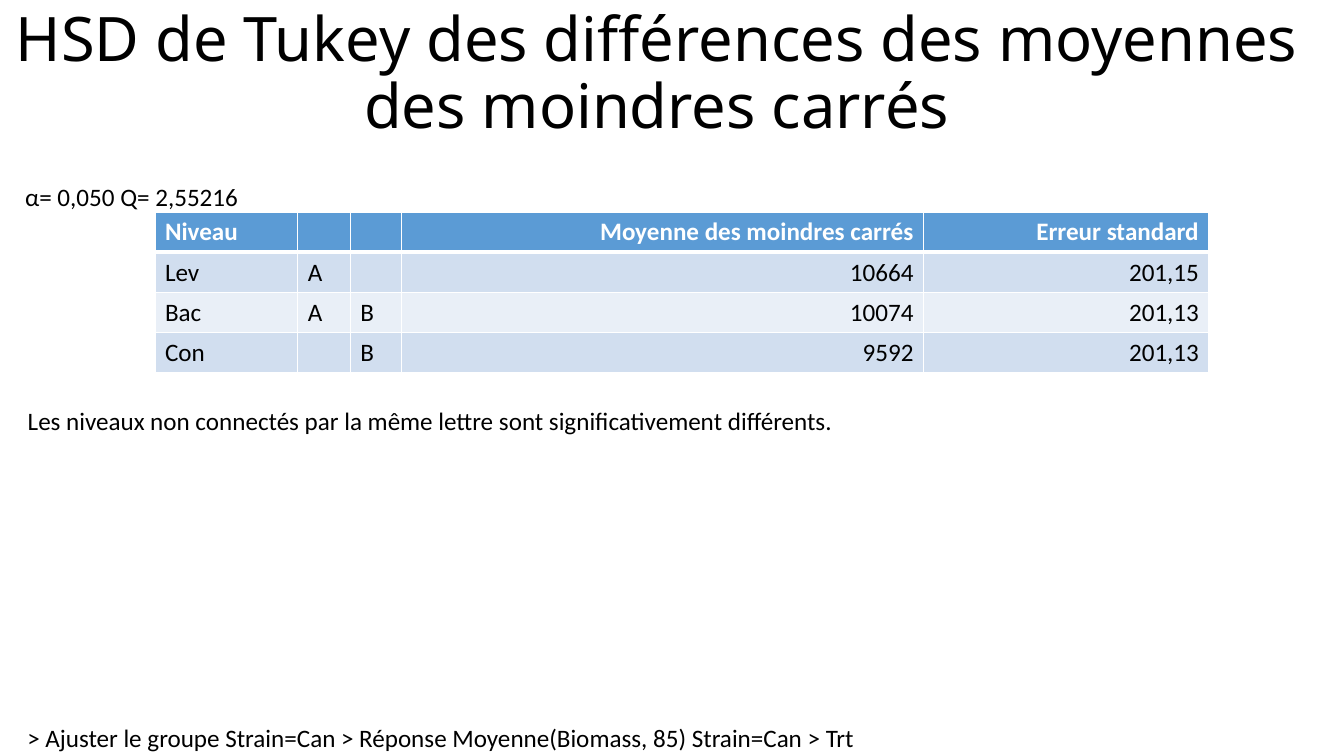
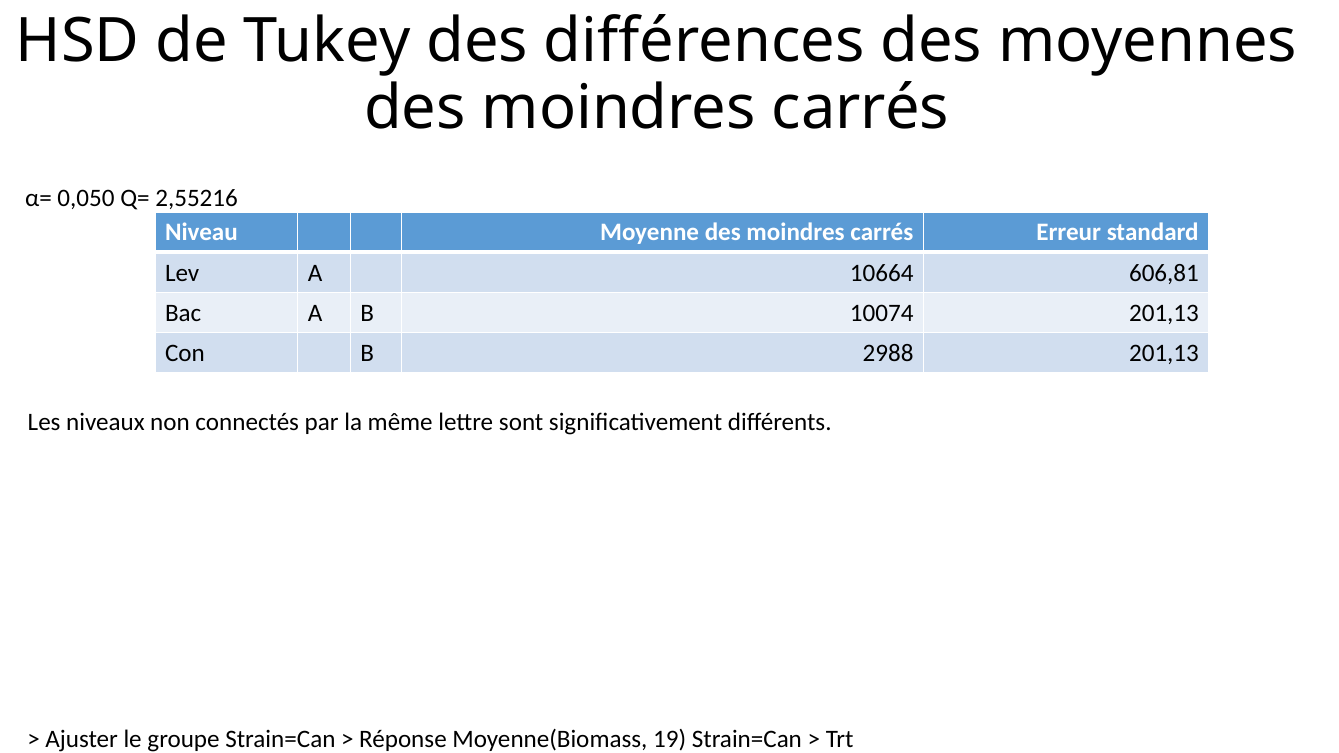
201,15: 201,15 -> 606,81
9592: 9592 -> 2988
85: 85 -> 19
